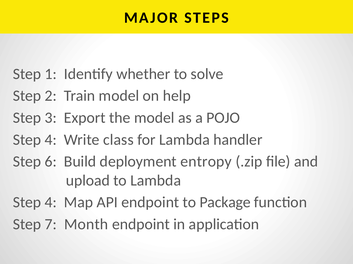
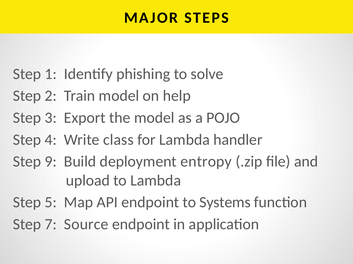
whether: whether -> phishing
6: 6 -> 9
4 at (51, 203): 4 -> 5
Package: Package -> Systems
Month: Month -> Source
